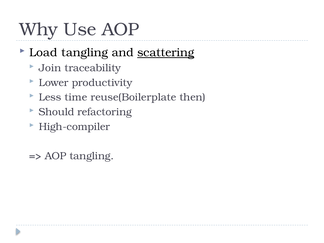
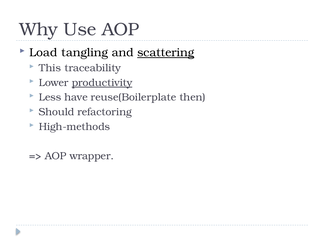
Join: Join -> This
productivity underline: none -> present
time: time -> have
High-compiler: High-compiler -> High-methods
AOP tangling: tangling -> wrapper
